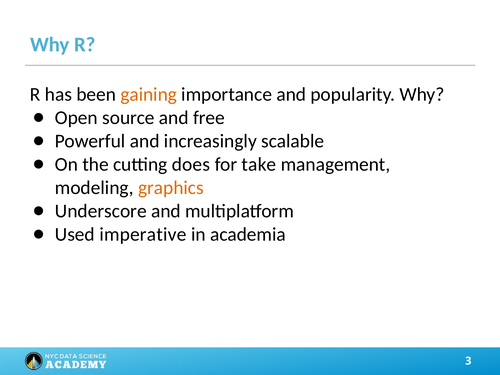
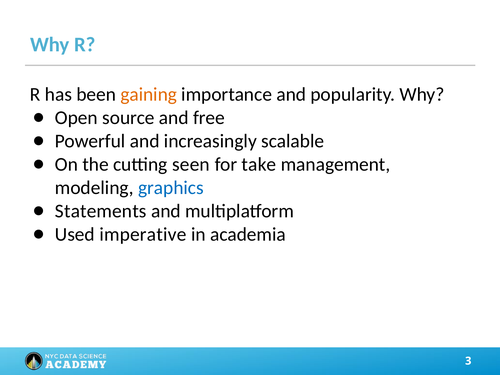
does: does -> seen
graphics colour: orange -> blue
Underscore: Underscore -> Statements
